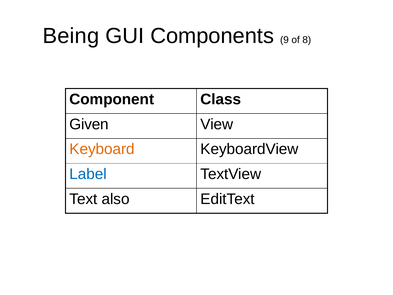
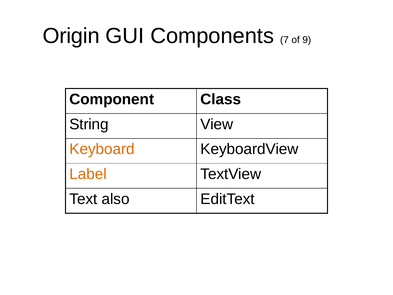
Being: Being -> Origin
9: 9 -> 7
8: 8 -> 9
Given: Given -> String
Label colour: blue -> orange
